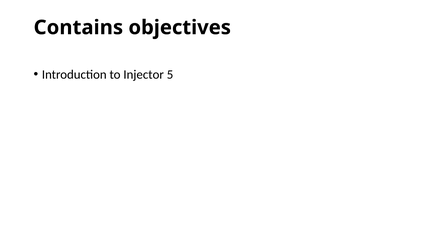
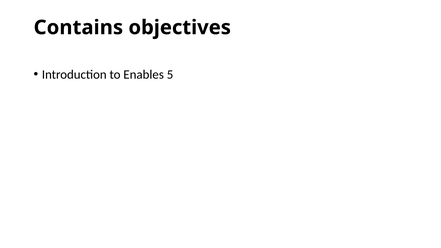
Injector: Injector -> Enables
